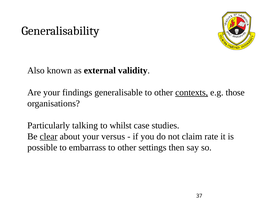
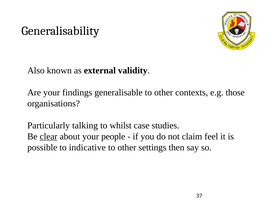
contexts underline: present -> none
versus: versus -> people
rate: rate -> feel
embarrass: embarrass -> indicative
